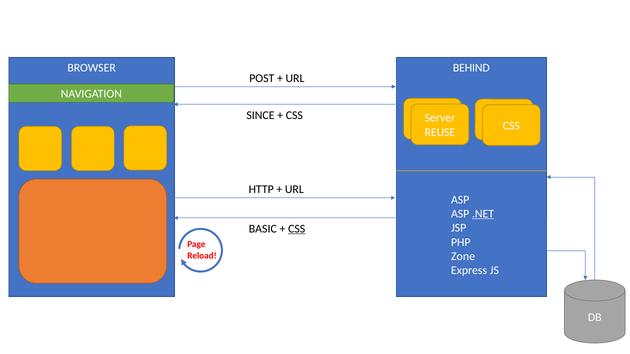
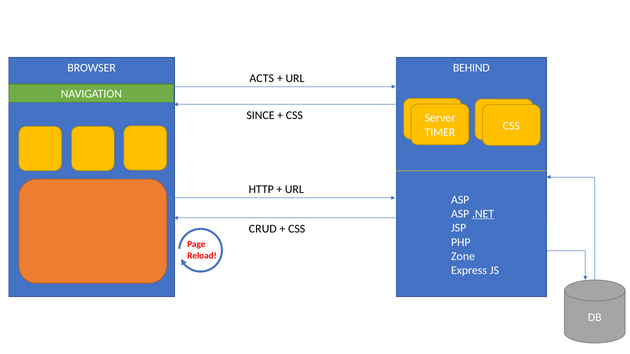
POST: POST -> ACTS
REUSE: REUSE -> TIMER
BASIC: BASIC -> CRUD
CSS at (297, 229) underline: present -> none
